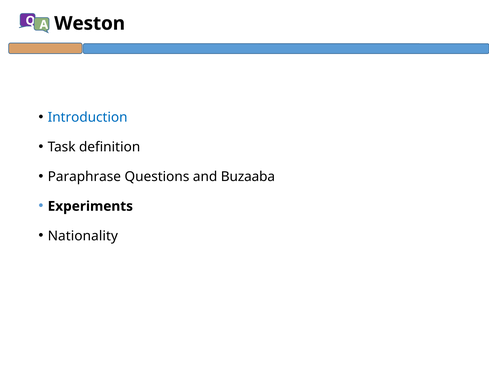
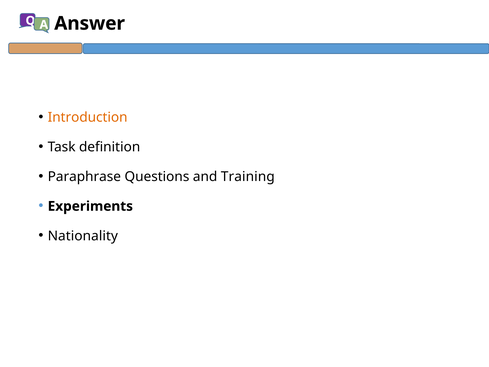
Weston: Weston -> Answer
Introduction colour: blue -> orange
Buzaaba: Buzaaba -> Training
